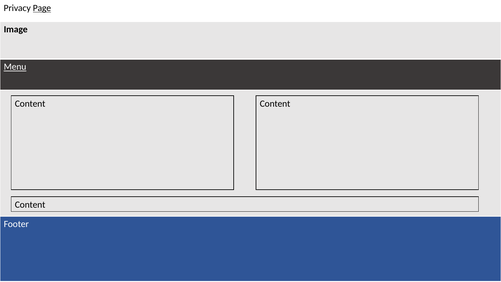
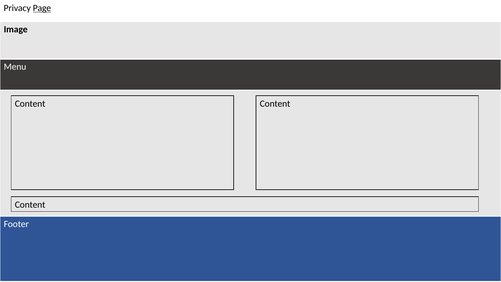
Menu underline: present -> none
